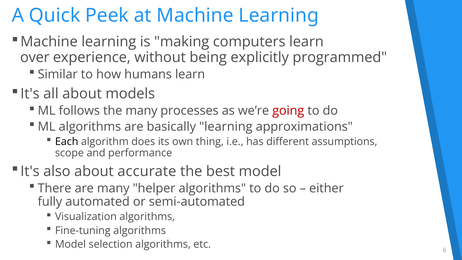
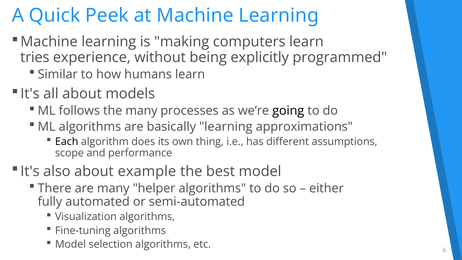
over: over -> tries
going colour: red -> black
accurate: accurate -> example
